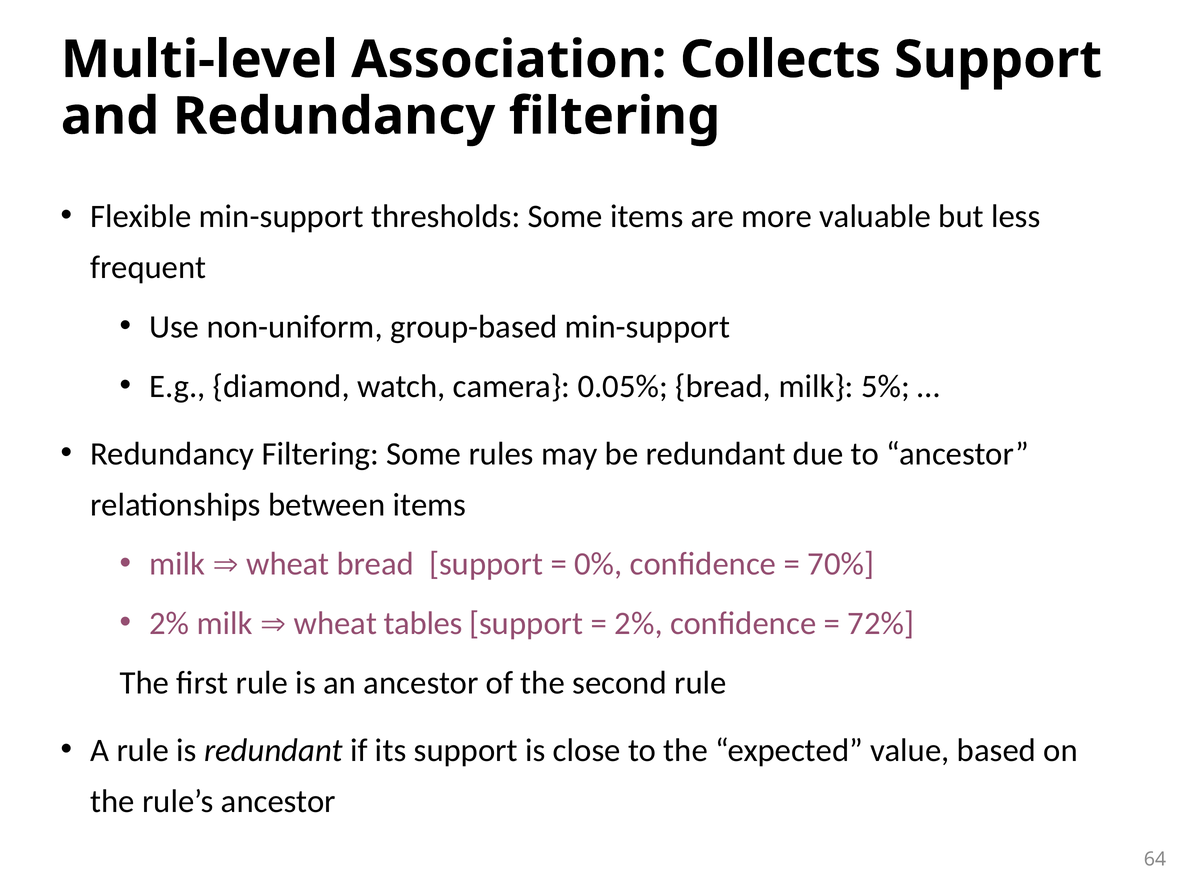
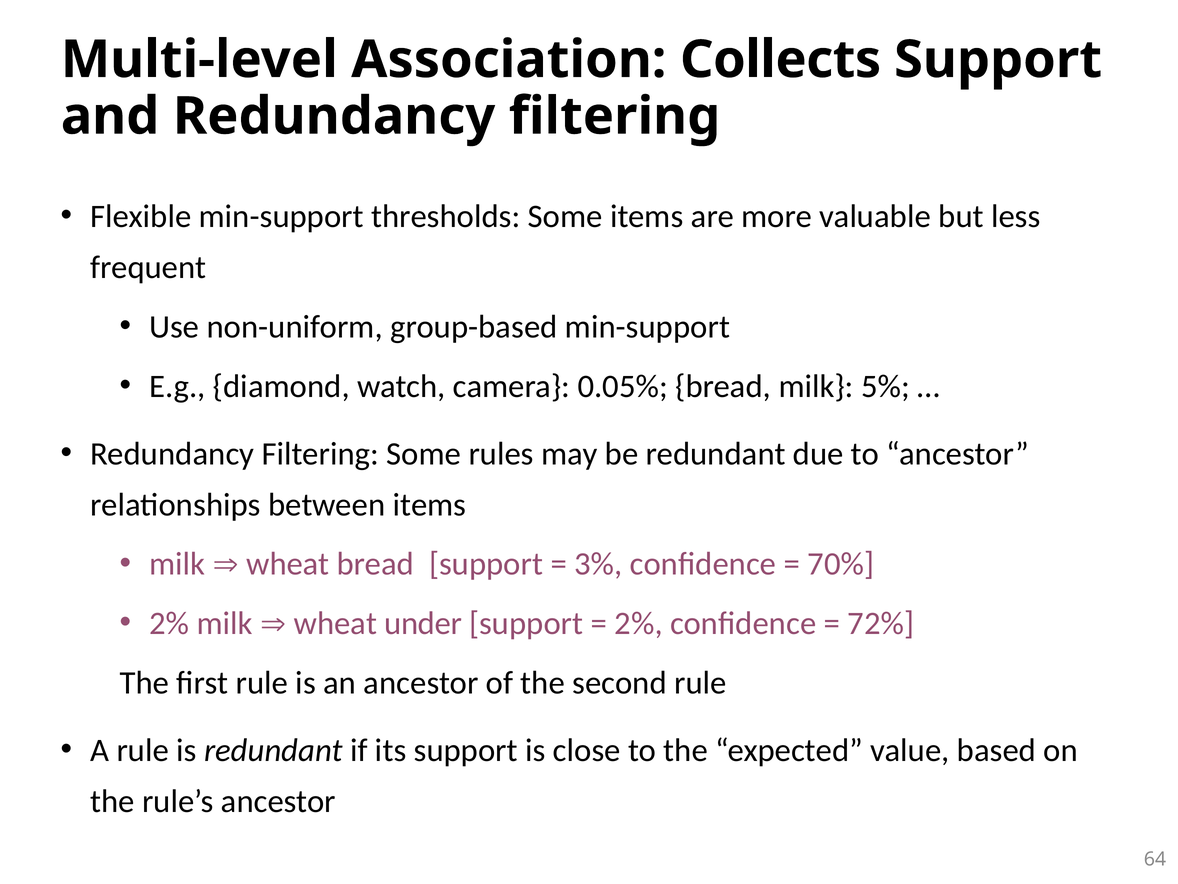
0%: 0% -> 3%
tables: tables -> under
